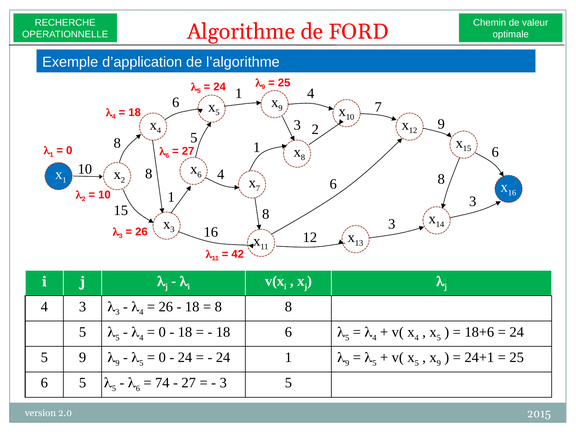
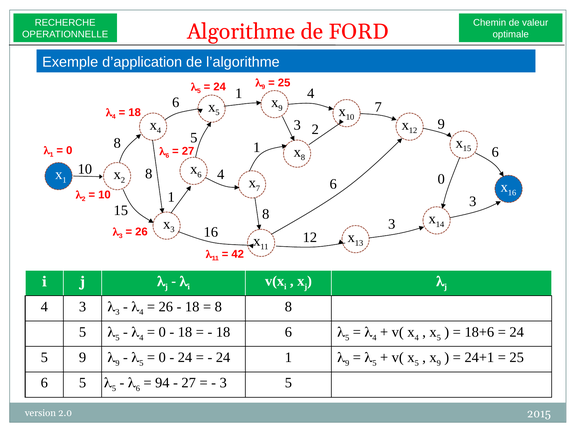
6 8: 8 -> 0
74: 74 -> 94
